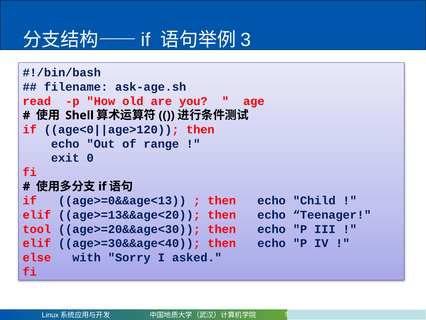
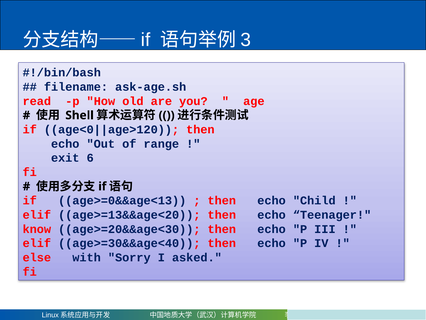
0: 0 -> 6
tool: tool -> know
